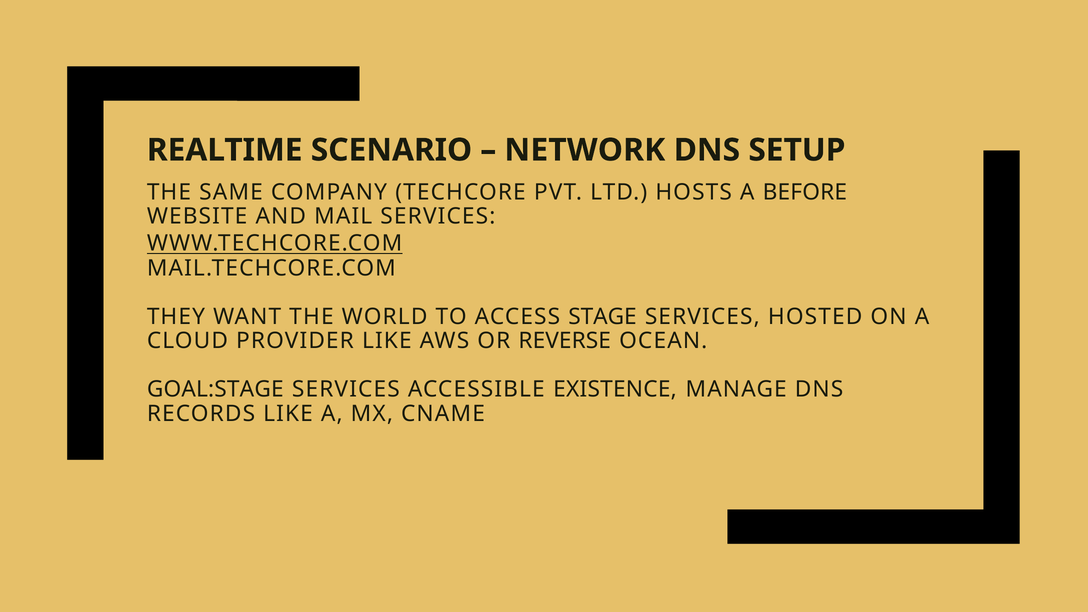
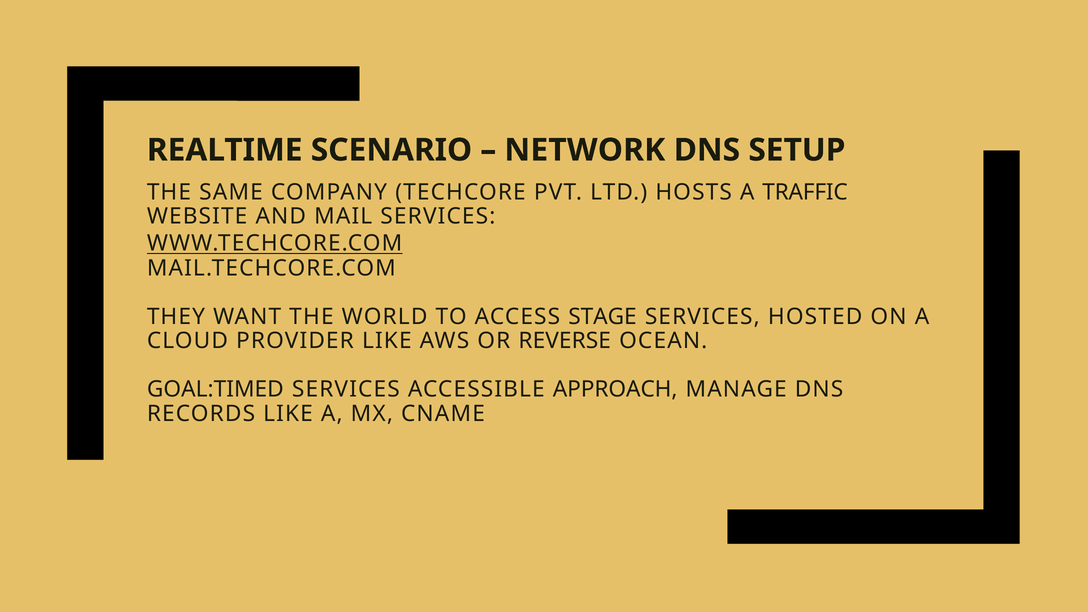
BEFORE: BEFORE -> TRAFFIC
GOAL:STAGE: GOAL:STAGE -> GOAL:TIMED
EXISTENCE: EXISTENCE -> APPROACH
